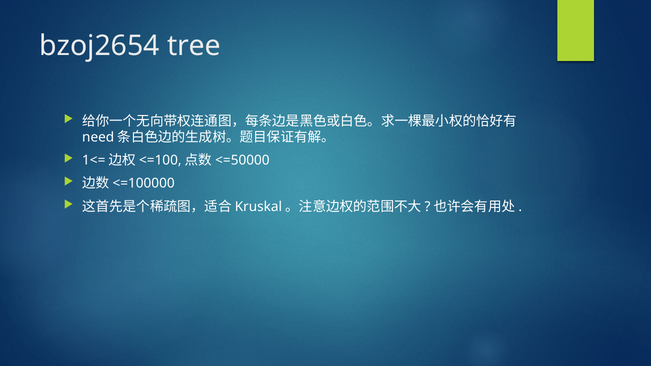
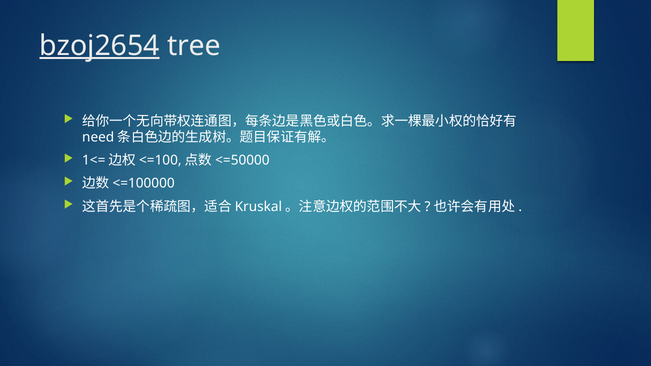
bzoj2654 underline: none -> present
